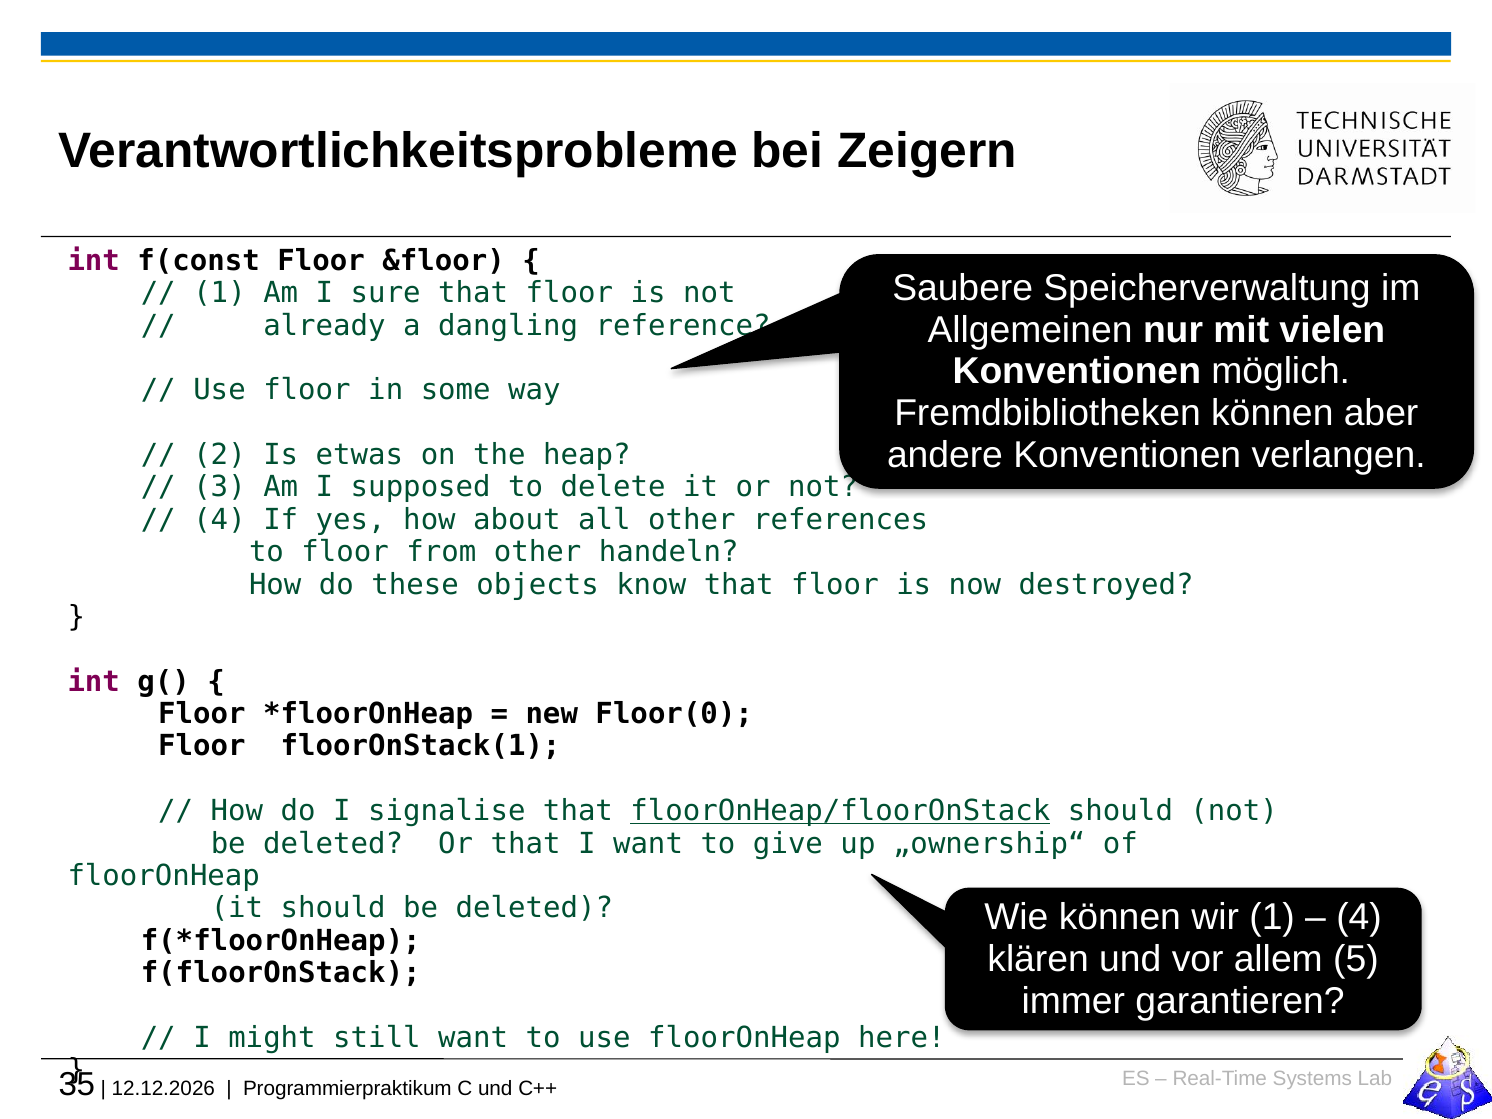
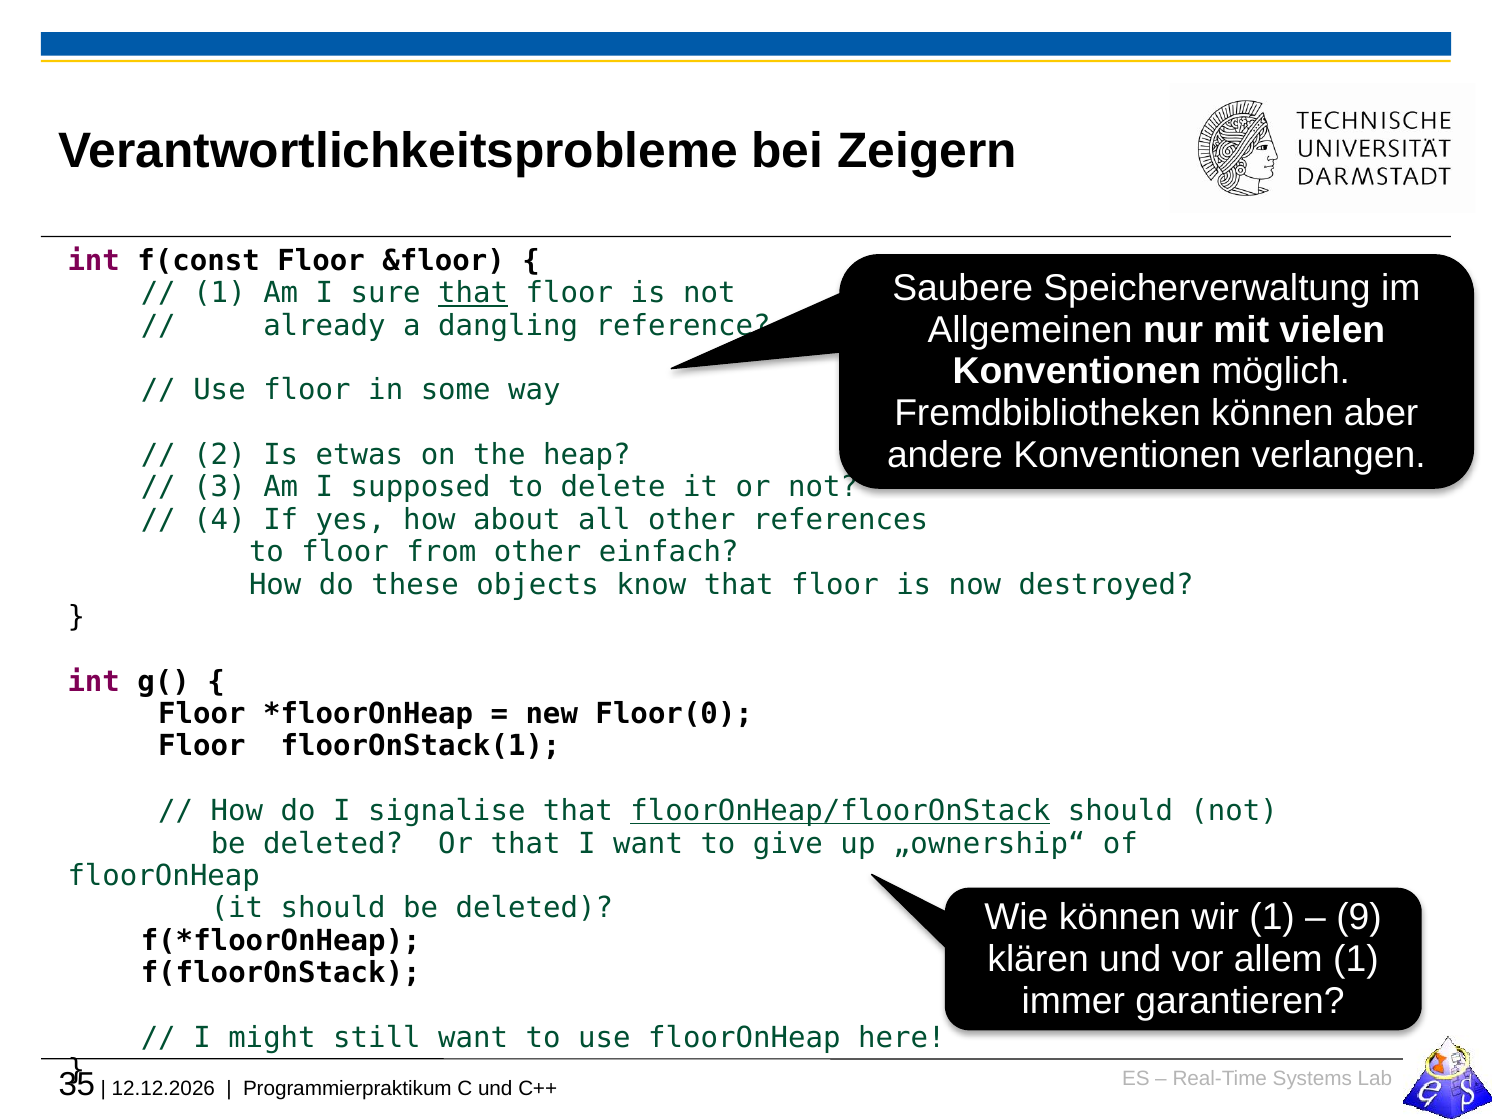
that at (473, 293) underline: none -> present
handeln: handeln -> einfach
4 at (1359, 917): 4 -> 9
allem 5: 5 -> 1
